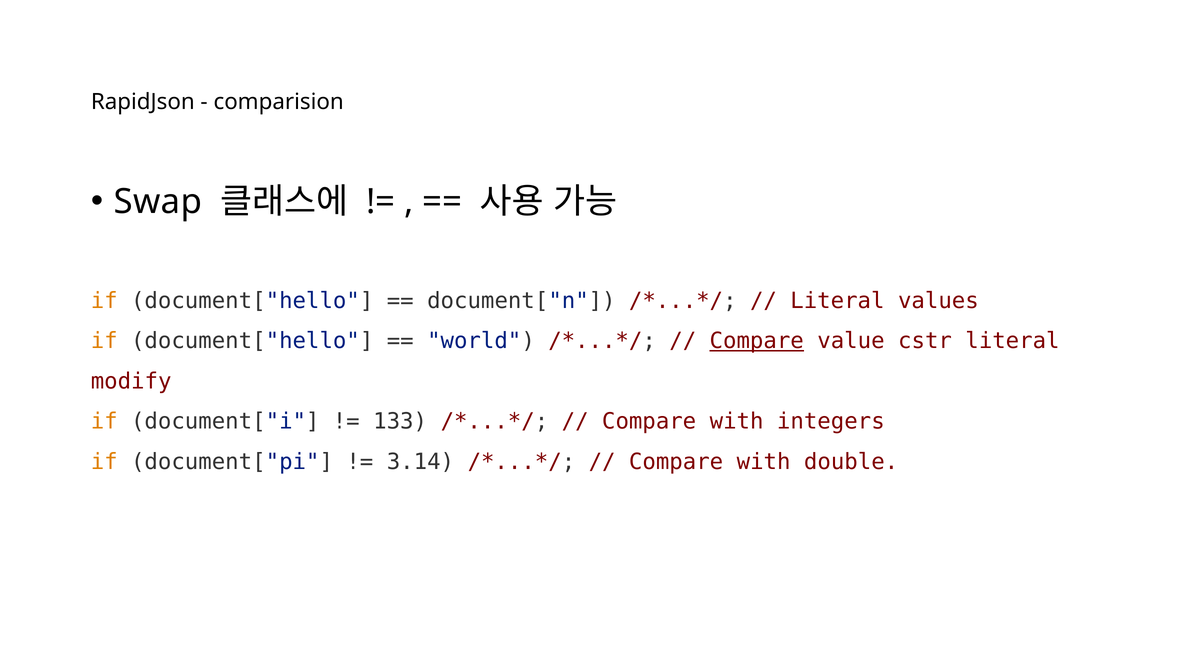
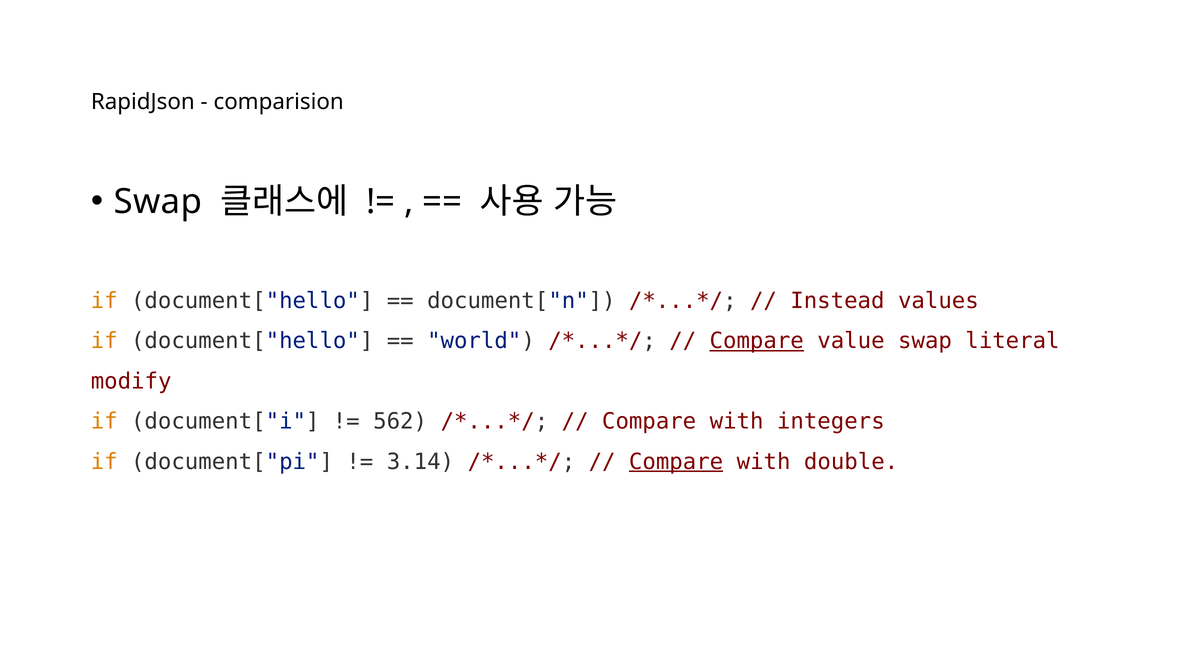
Literal at (837, 301): Literal -> Instead
value cstr: cstr -> swap
133: 133 -> 562
Compare at (676, 462) underline: none -> present
